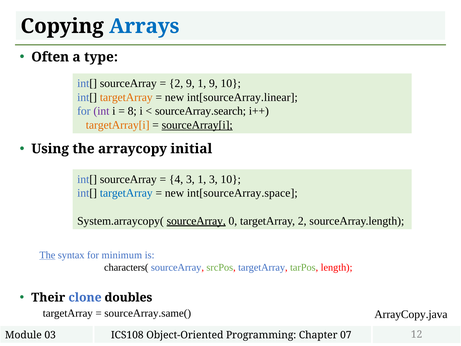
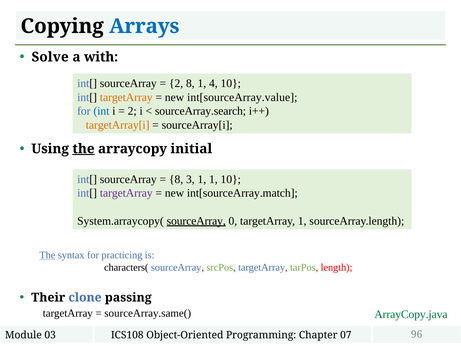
Often: Often -> Solve
type: type -> with
2 9: 9 -> 8
1 9: 9 -> 4
int[sourceArray.linear: int[sourceArray.linear -> int[sourceArray.value
int colour: purple -> blue
8 at (132, 111): 8 -> 2
sourceArray[i underline: present -> none
the at (83, 149) underline: none -> present
4 at (176, 179): 4 -> 8
1 3: 3 -> 1
targetArray at (126, 193) colour: blue -> purple
int[sourceArray.space: int[sourceArray.space -> int[sourceArray.match
targetArray 2: 2 -> 1
minimum: minimum -> practicing
doubles: doubles -> passing
ArrayCopy.java colour: black -> green
12: 12 -> 96
